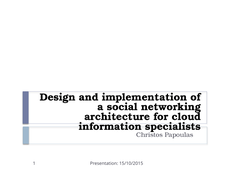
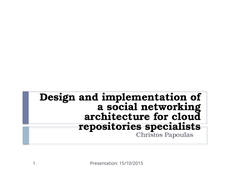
information: information -> repositories
